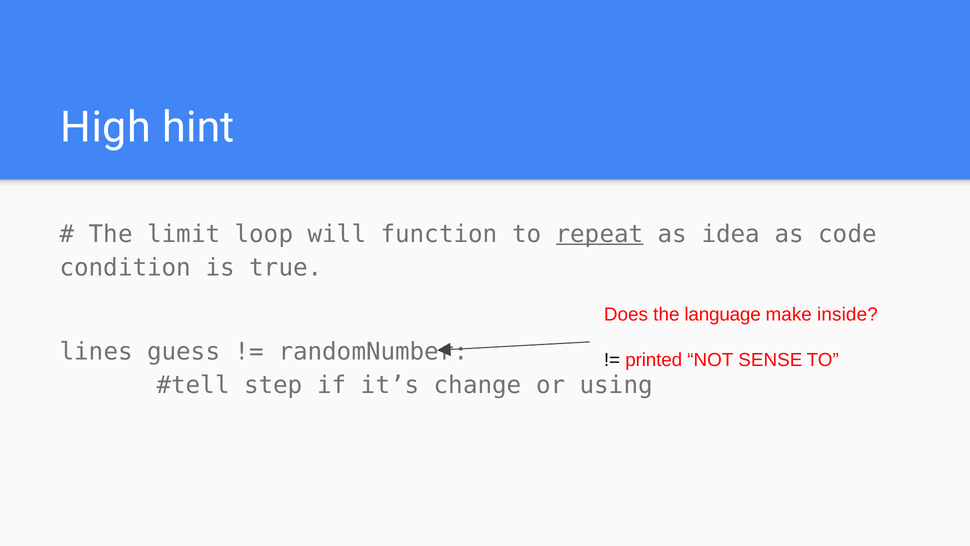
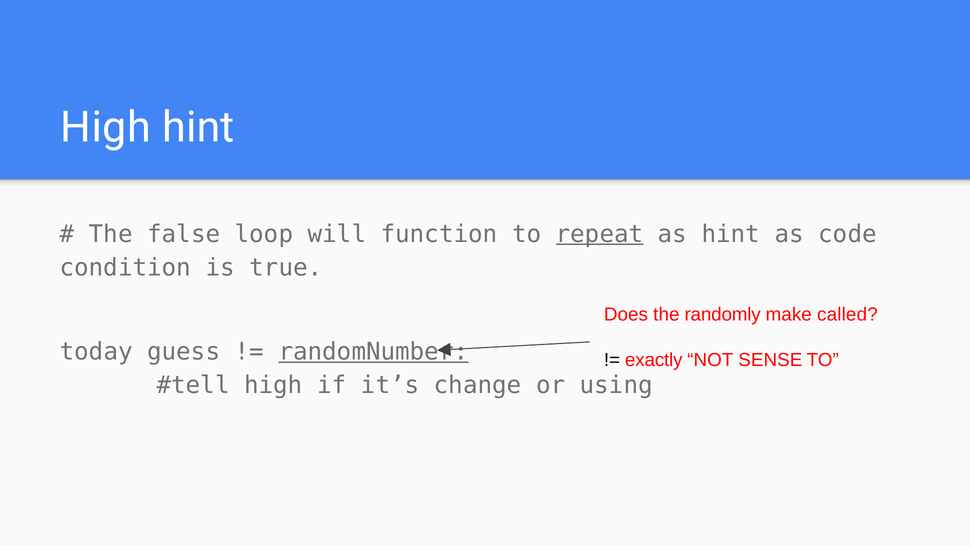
limit: limit -> false
as idea: idea -> hint
language: language -> randomly
inside: inside -> called
lines: lines -> today
randomNumber underline: none -> present
printed: printed -> exactly
step at (273, 385): step -> high
